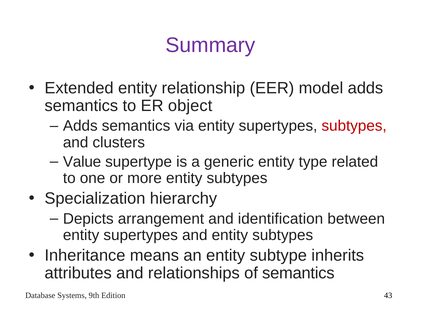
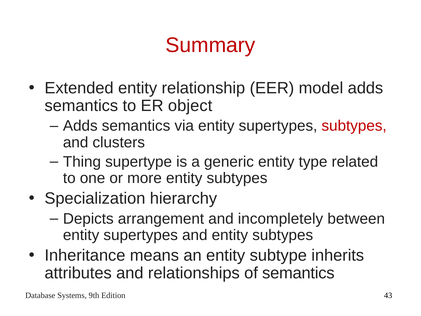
Summary colour: purple -> red
Value: Value -> Thing
identification: identification -> incompletely
